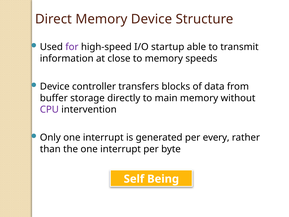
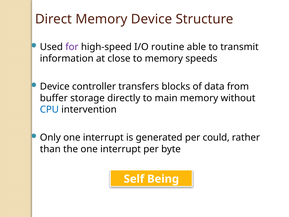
startup: startup -> routine
CPU colour: purple -> blue
every: every -> could
